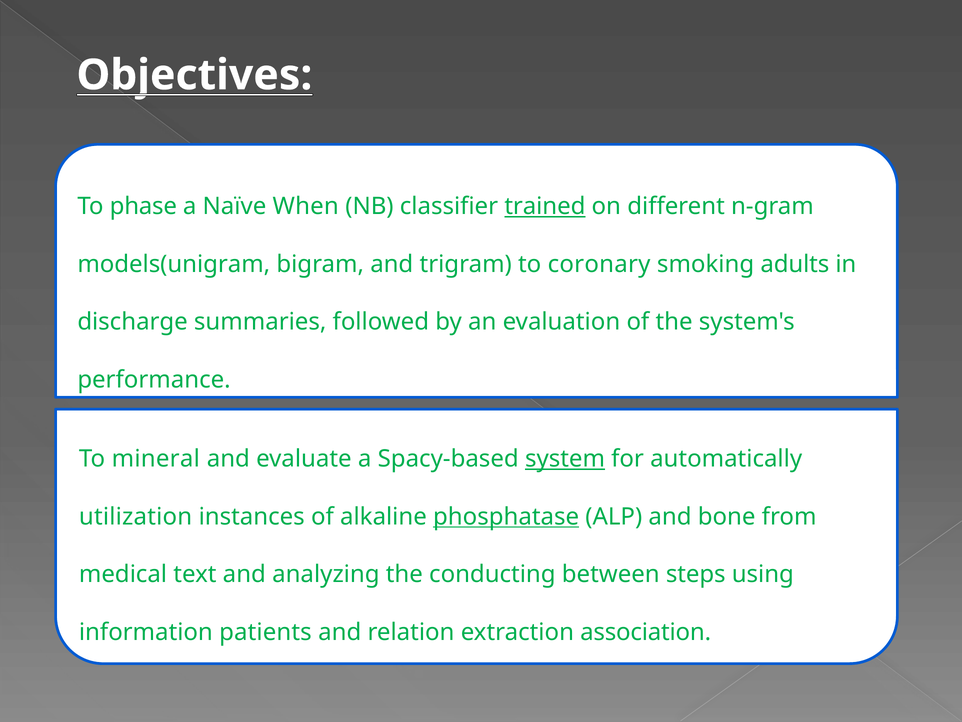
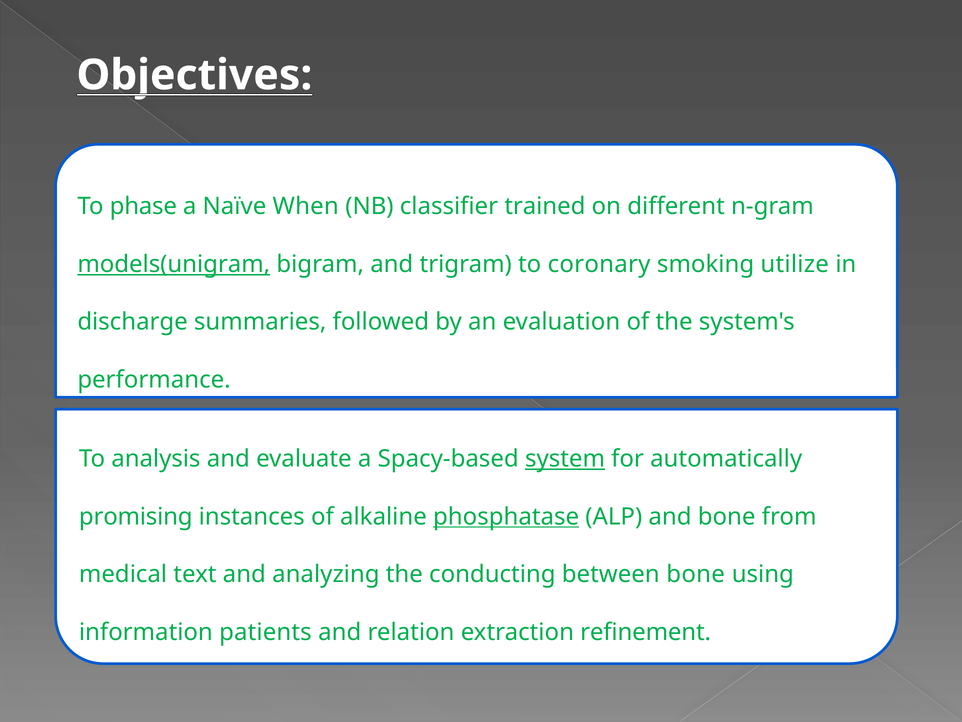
trained underline: present -> none
models(unigram underline: none -> present
adults: adults -> utilize
mineral: mineral -> analysis
utilization: utilization -> promising
between steps: steps -> bone
association: association -> refinement
